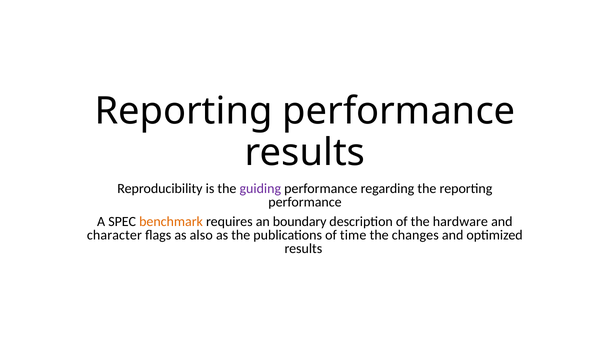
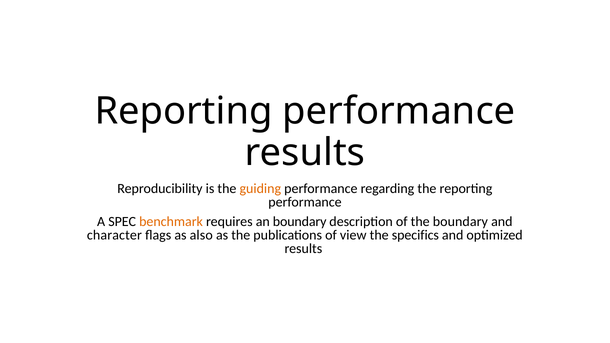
guiding colour: purple -> orange
the hardware: hardware -> boundary
time: time -> view
changes: changes -> specifics
